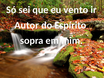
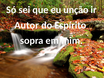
vento: vento -> unção
